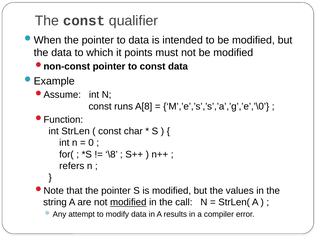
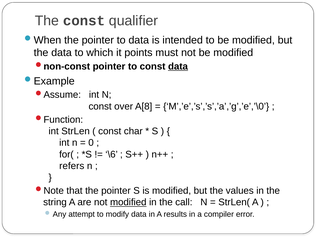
data at (178, 66) underline: none -> present
runs: runs -> over
\8: \8 -> \6
